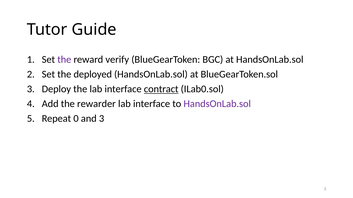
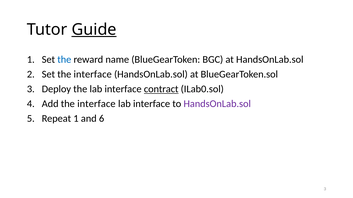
Guide underline: none -> present
the at (64, 60) colour: purple -> blue
verify: verify -> name
Set the deployed: deployed -> interface
Add the rewarder: rewarder -> interface
Repeat 0: 0 -> 1
and 3: 3 -> 6
